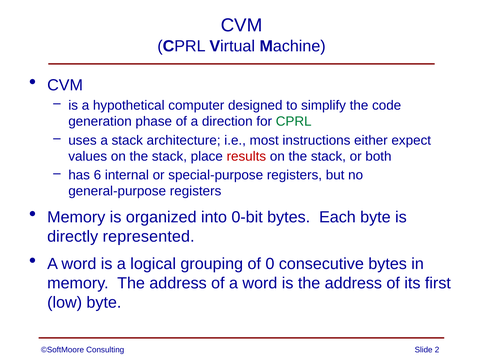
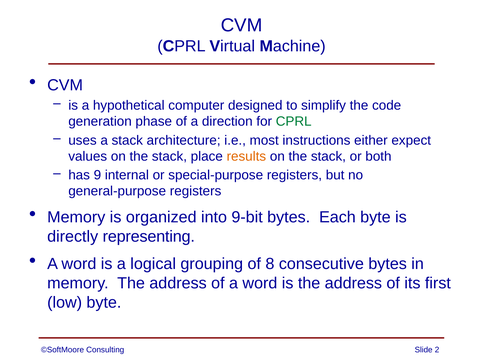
results colour: red -> orange
6: 6 -> 9
0-bit: 0-bit -> 9-bit
represented: represented -> representing
0: 0 -> 8
